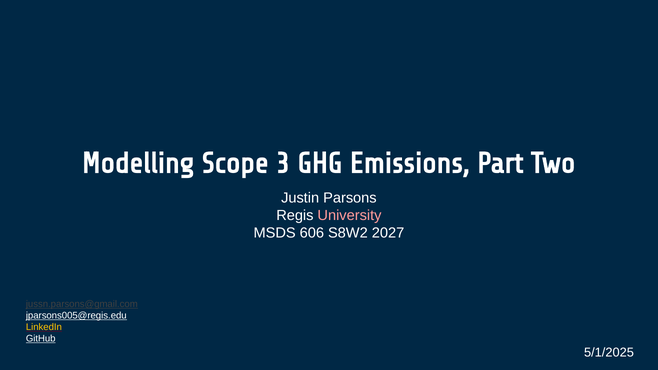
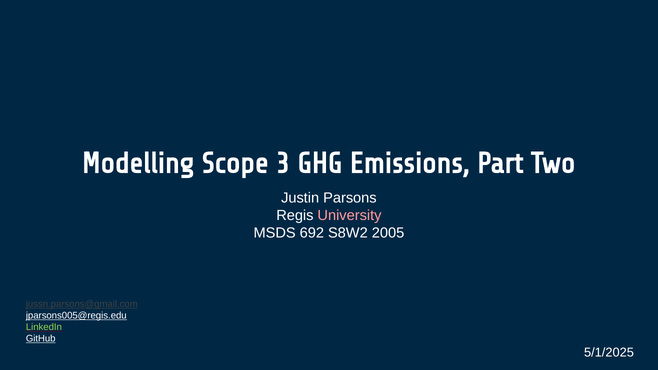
606: 606 -> 692
2027: 2027 -> 2005
LinkedIn colour: yellow -> light green
